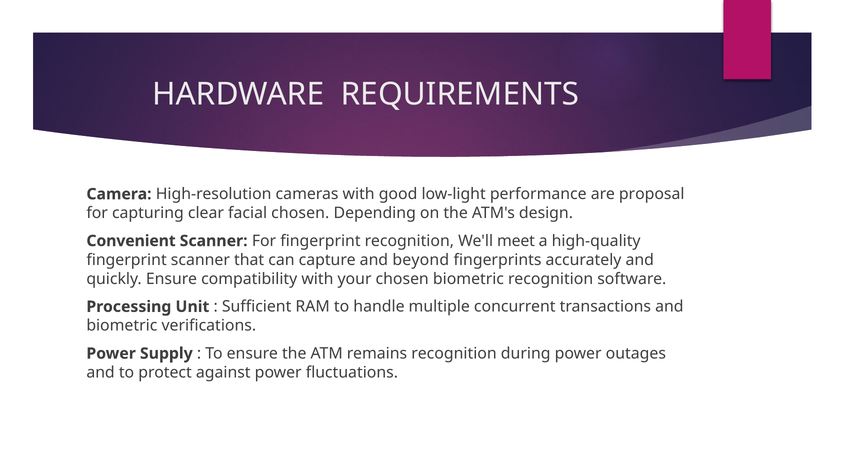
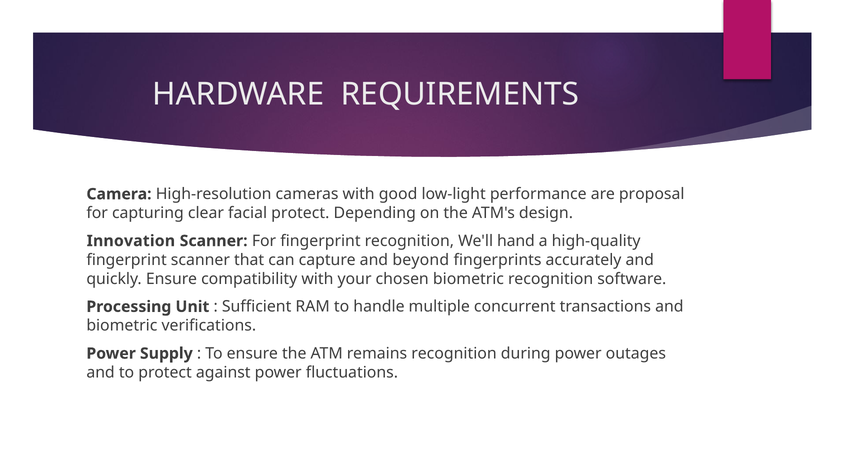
facial chosen: chosen -> protect
Convenient: Convenient -> Innovation
meet: meet -> hand
